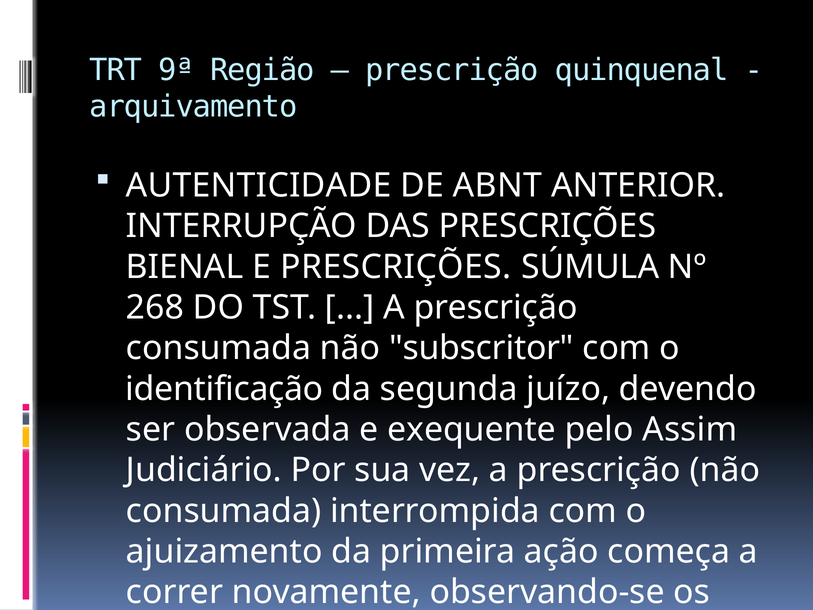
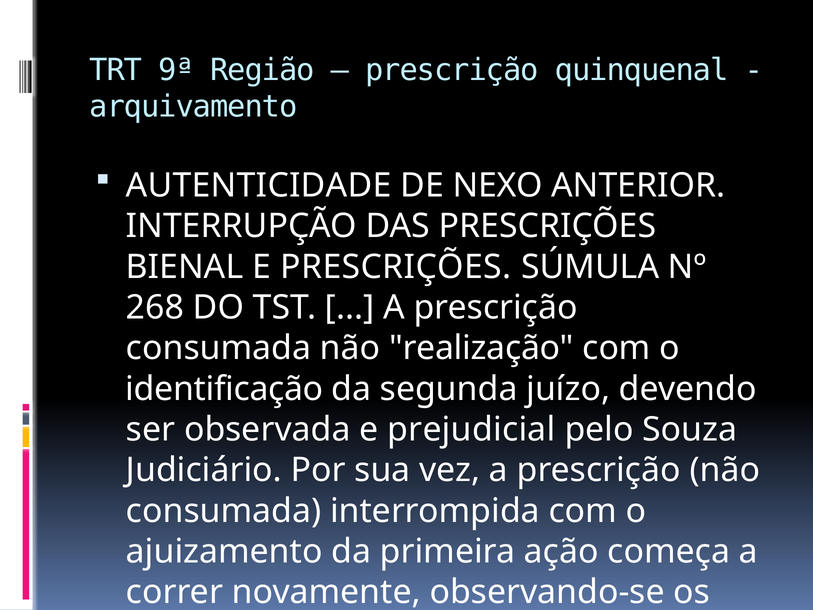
ABNT: ABNT -> NEXO
subscritor: subscritor -> realização
exequente: exequente -> prejudicial
Assim: Assim -> Souza
